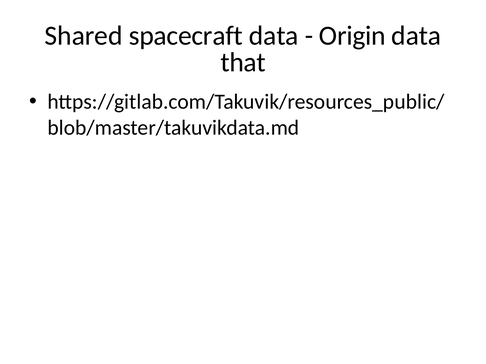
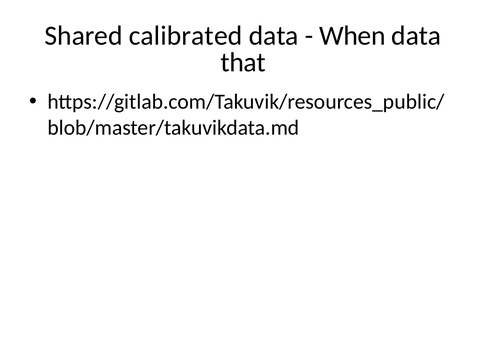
spacecraft: spacecraft -> calibrated
Origin: Origin -> When
